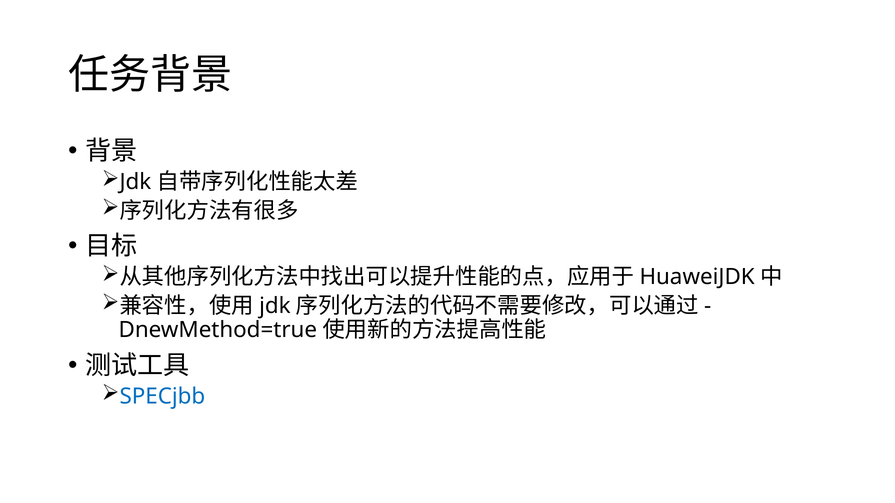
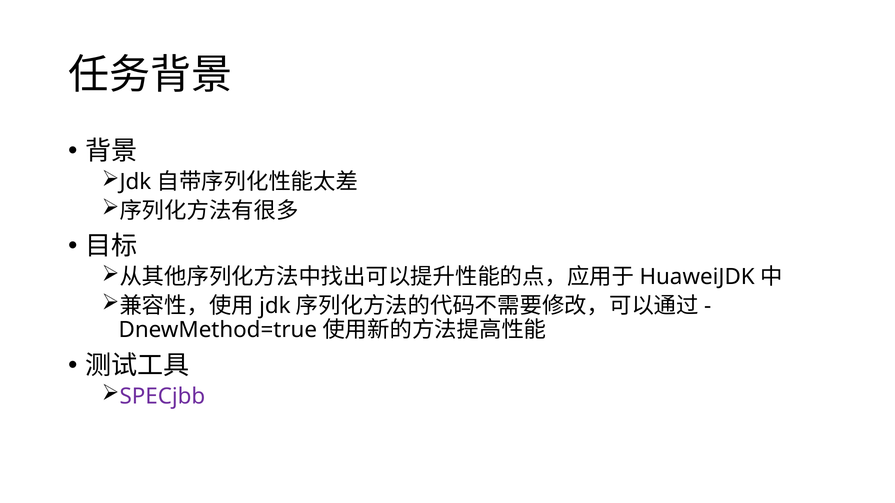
SPECjbb colour: blue -> purple
